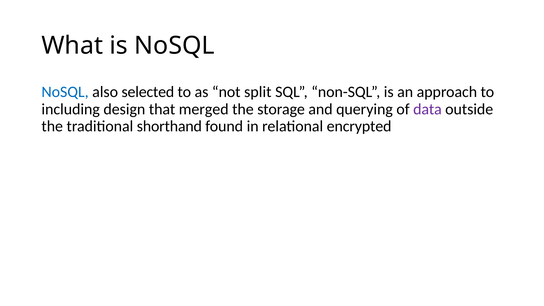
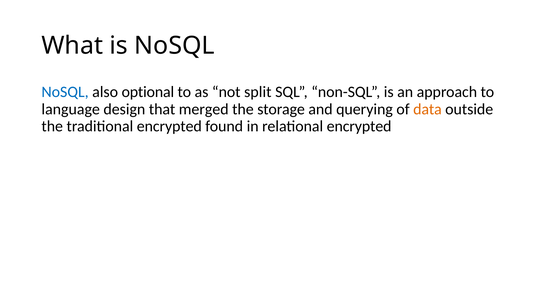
selected: selected -> optional
including: including -> language
data colour: purple -> orange
traditional shorthand: shorthand -> encrypted
